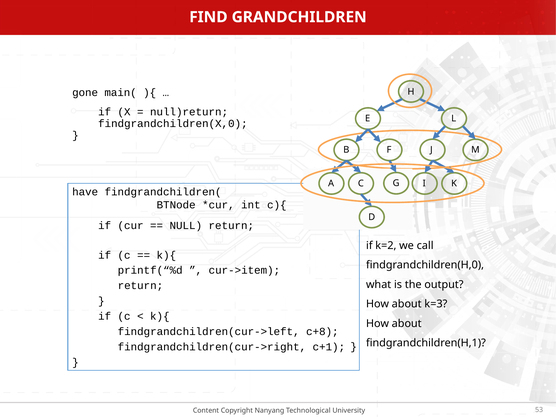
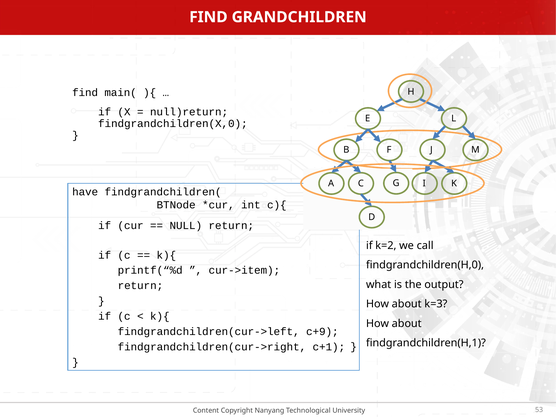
gone at (85, 92): gone -> find
c+8: c+8 -> c+9
